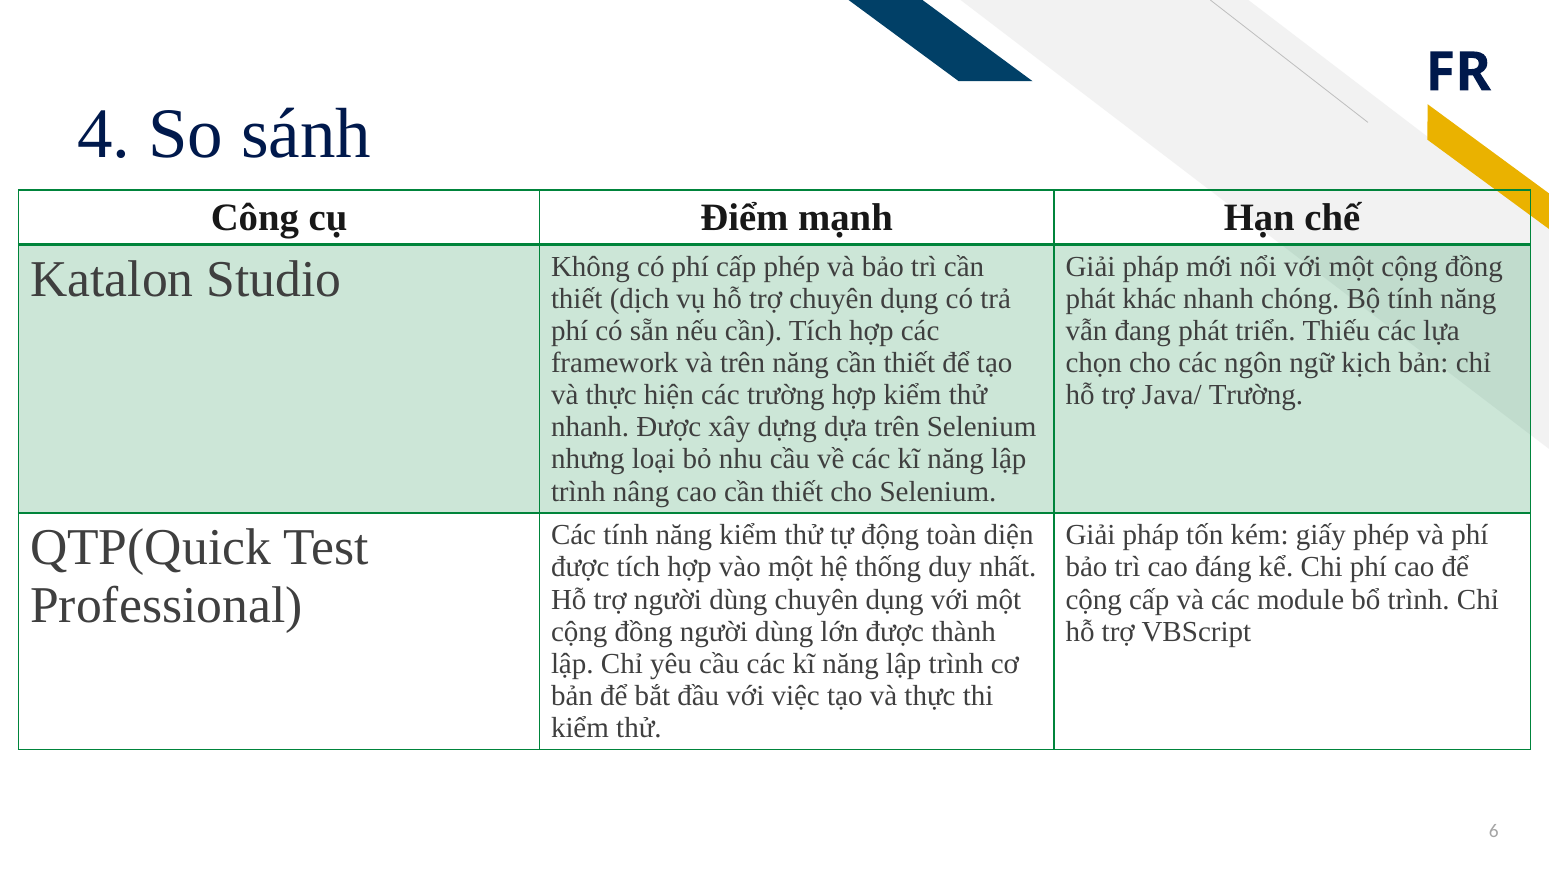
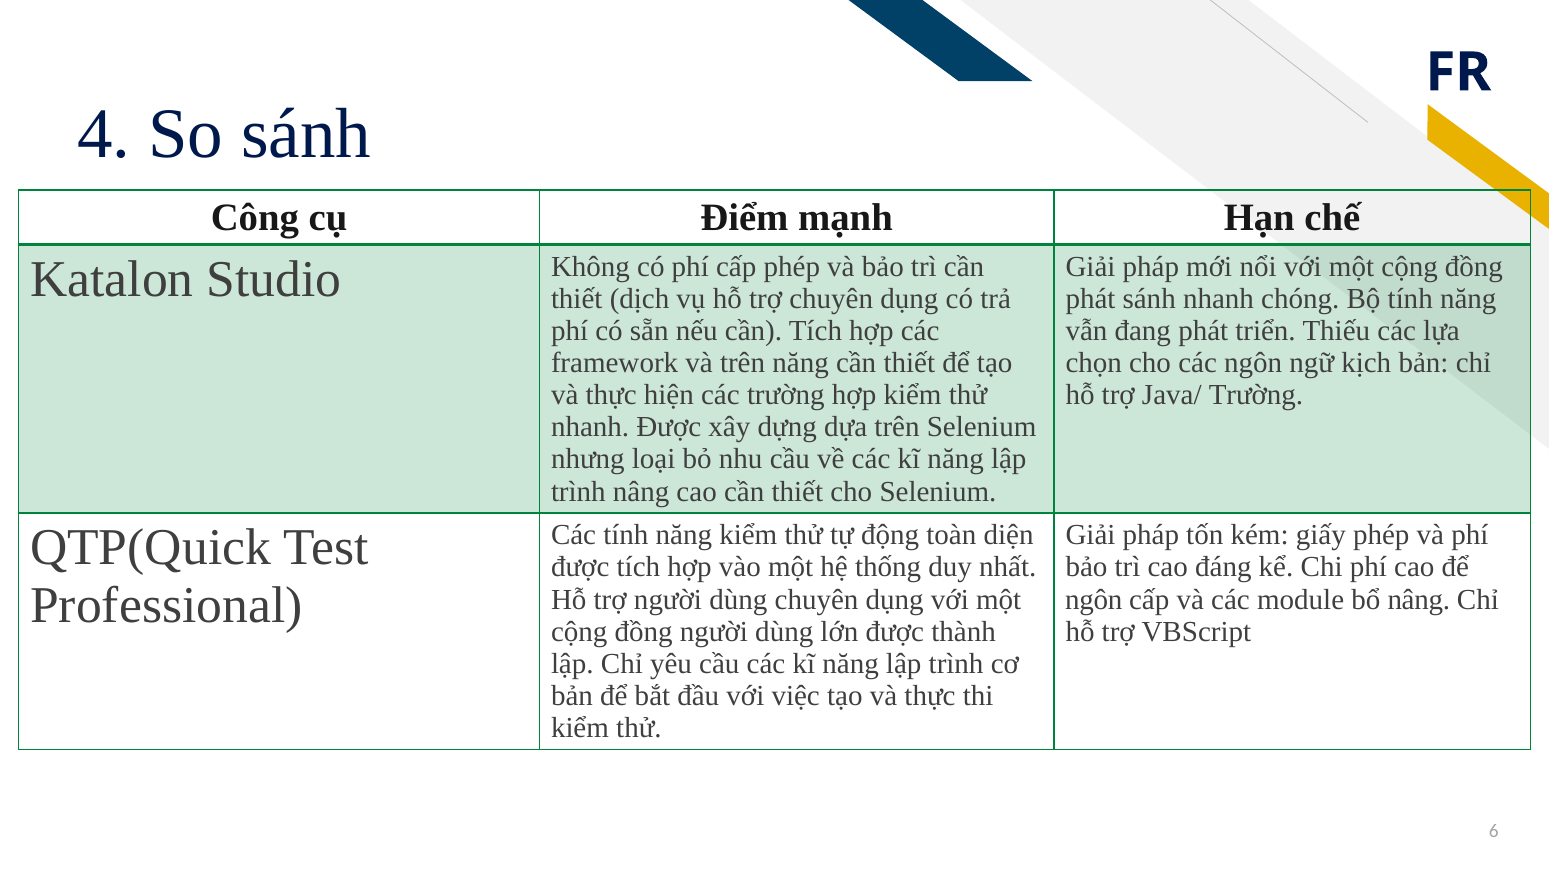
phát khác: khác -> sánh
cộng at (1094, 600): cộng -> ngôn
bổ trình: trình -> nâng
